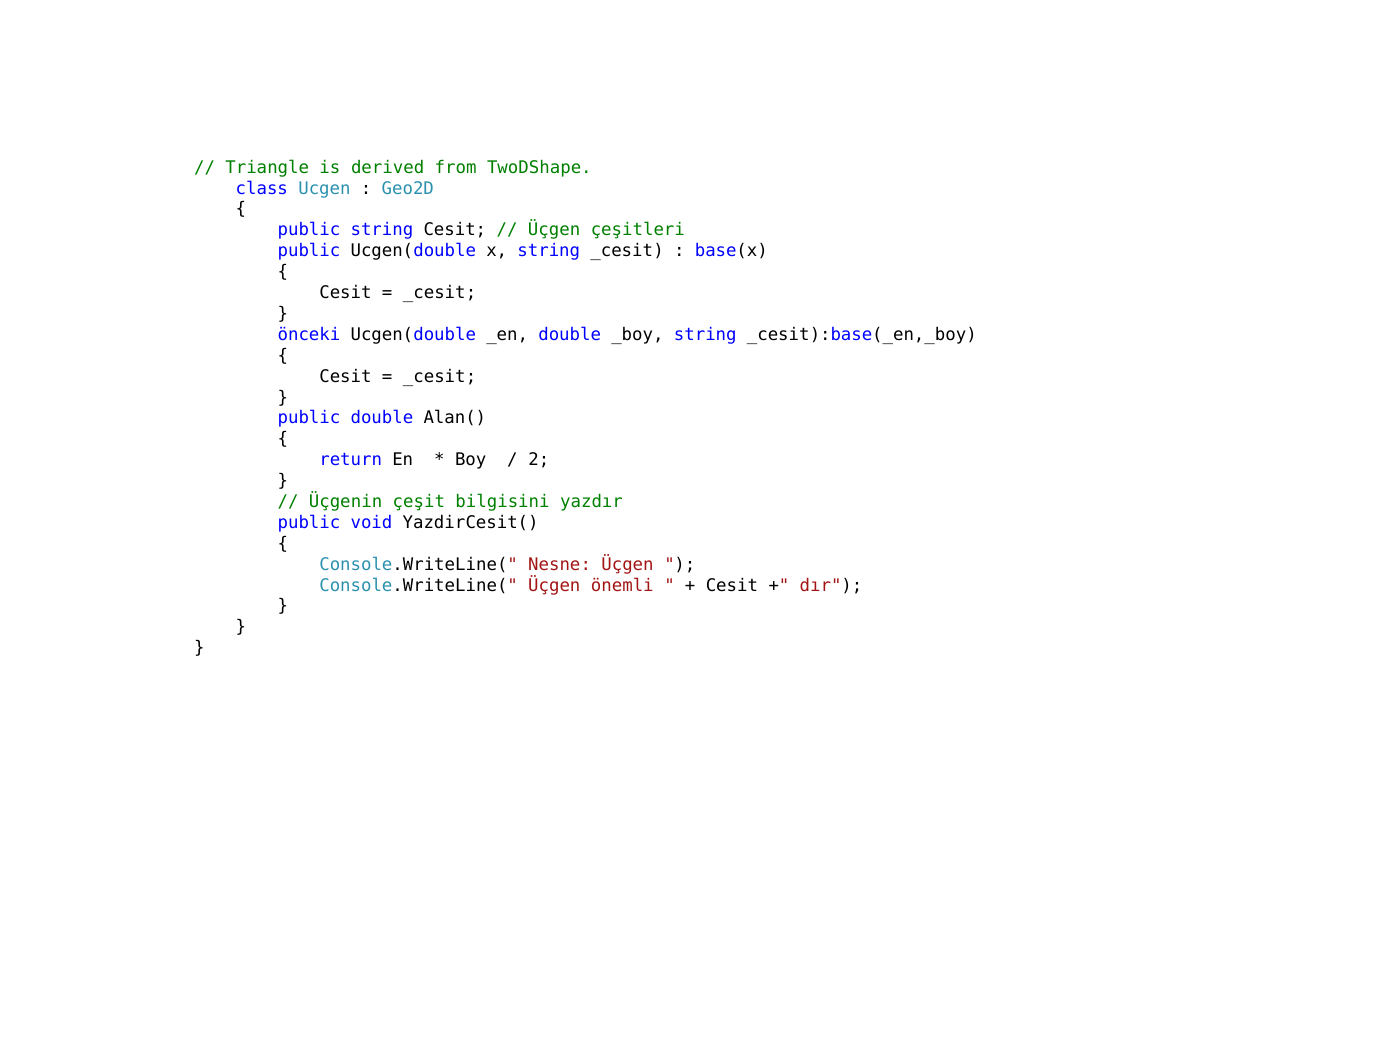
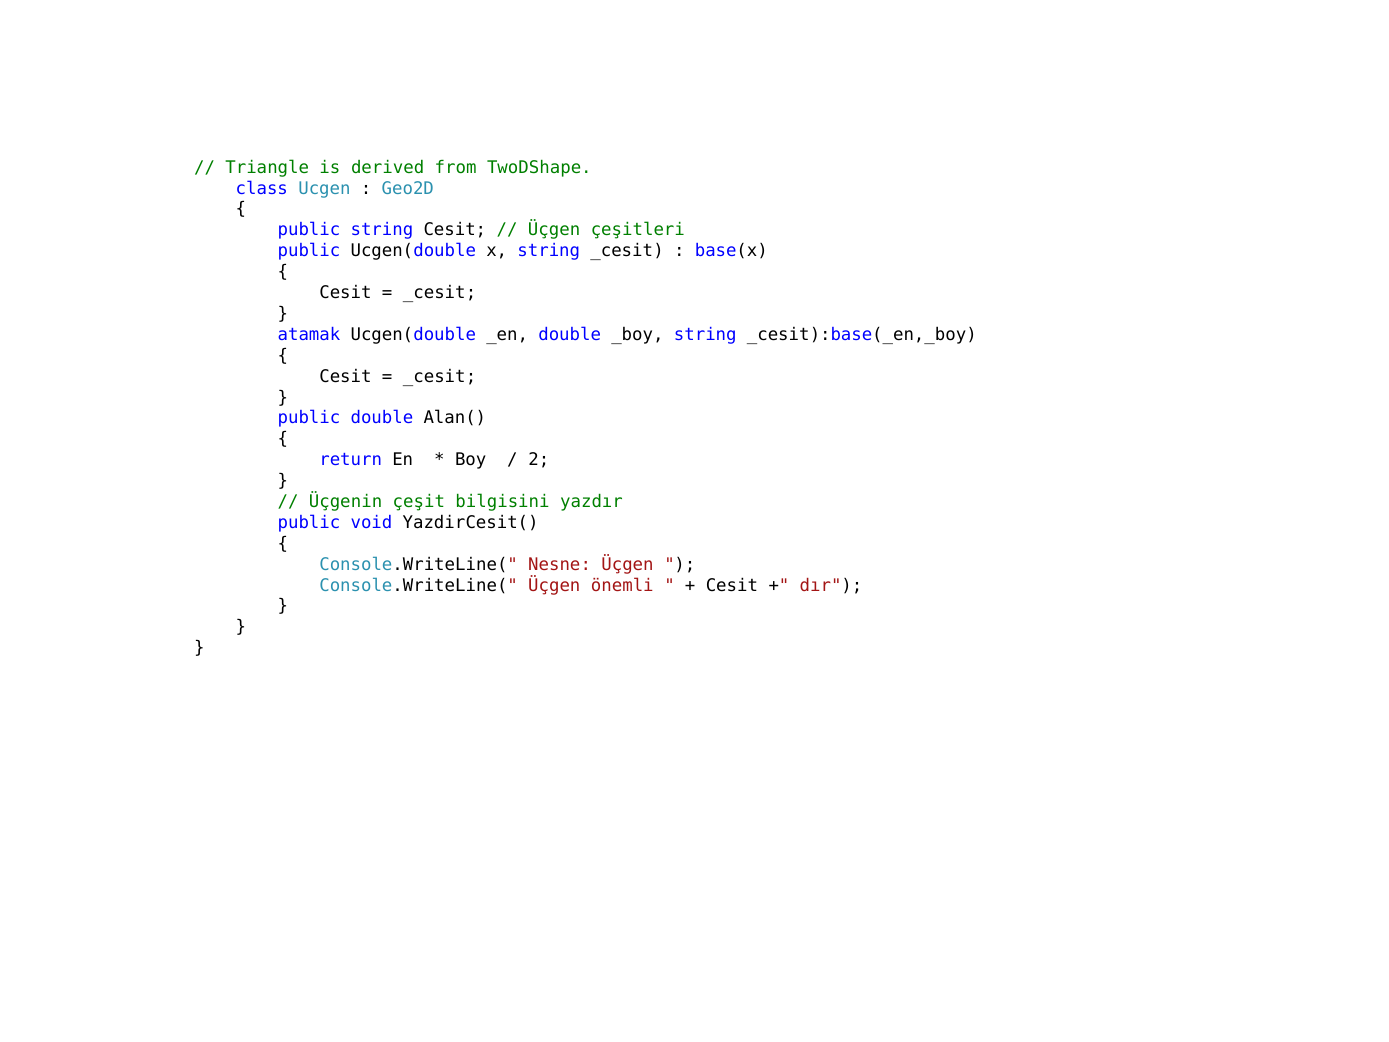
önceki: önceki -> atamak
